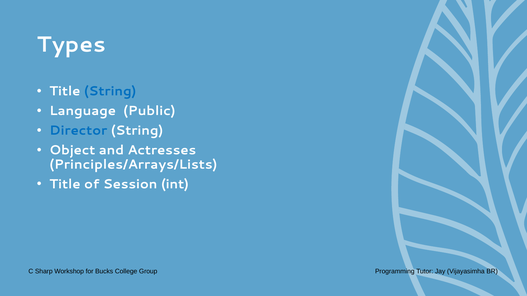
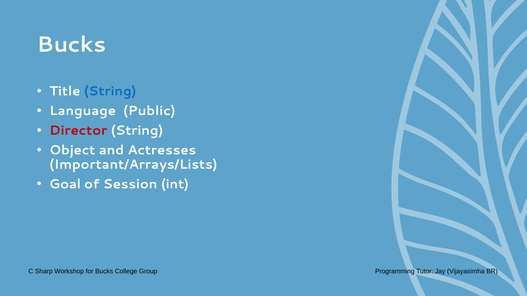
Types at (71, 45): Types -> Bucks
Director colour: blue -> red
Principles/Arrays/Lists: Principles/Arrays/Lists -> Important/Arrays/Lists
Title at (65, 184): Title -> Goal
